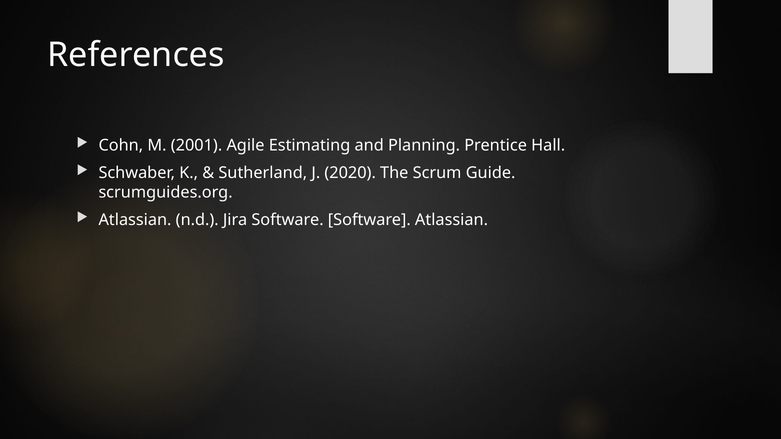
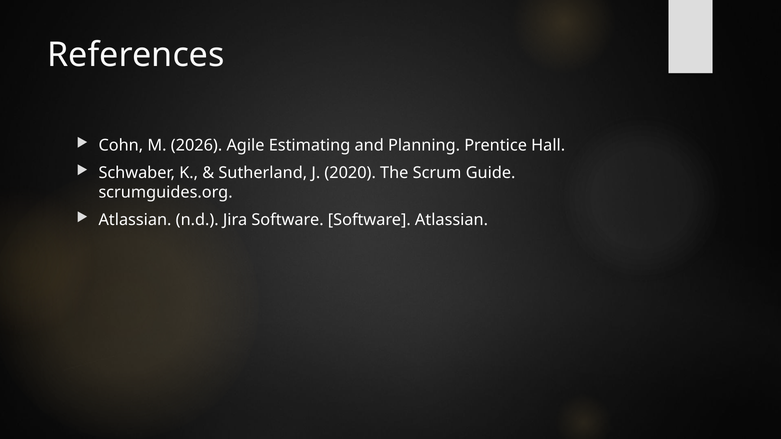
2001: 2001 -> 2026
